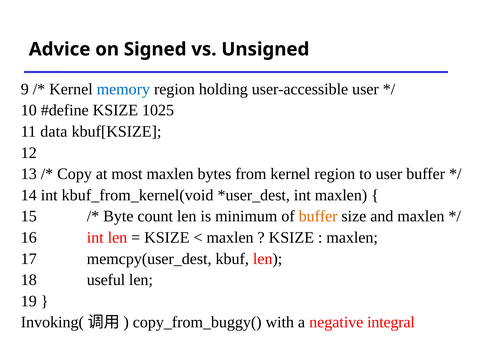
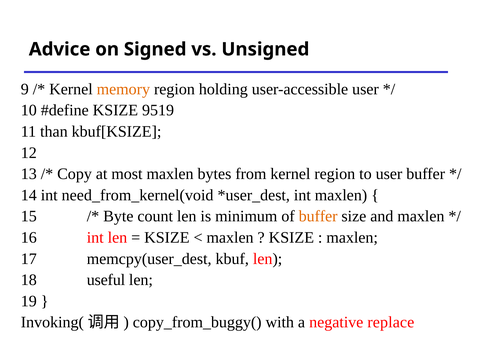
memory colour: blue -> orange
1025: 1025 -> 9519
data: data -> than
kbuf_from_kernel(void: kbuf_from_kernel(void -> need_from_kernel(void
integral: integral -> replace
